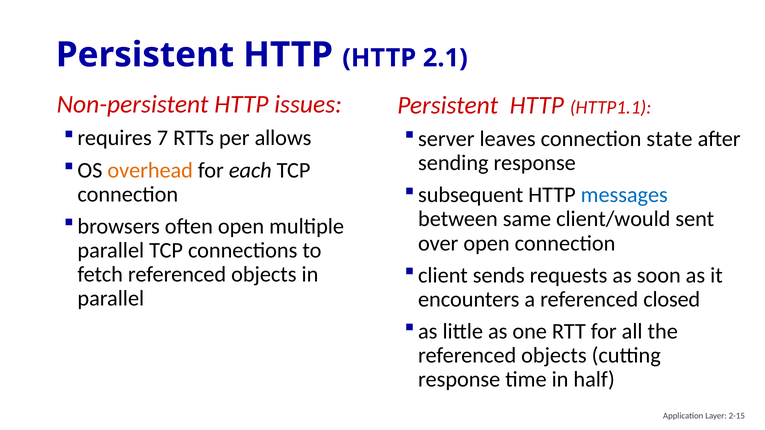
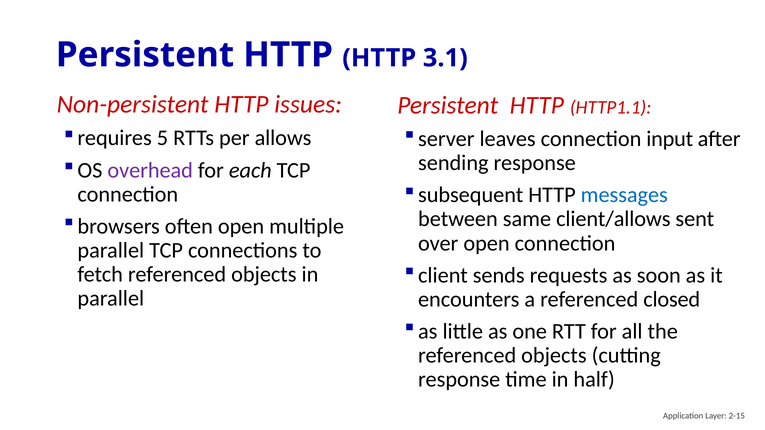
2.1: 2.1 -> 3.1
7: 7 -> 5
state: state -> input
overhead colour: orange -> purple
client/would: client/would -> client/allows
